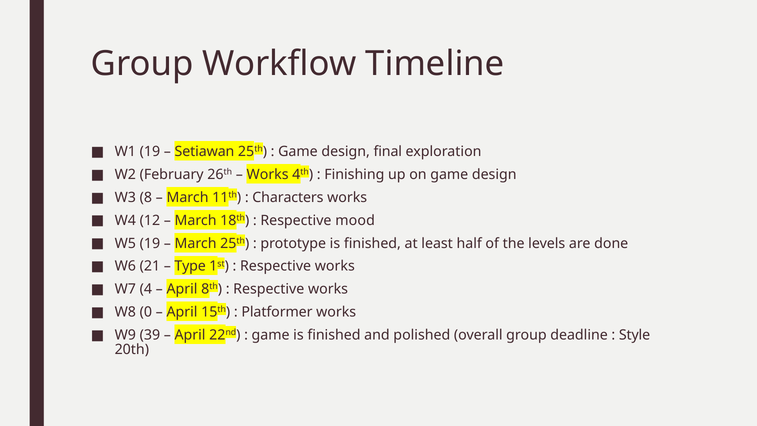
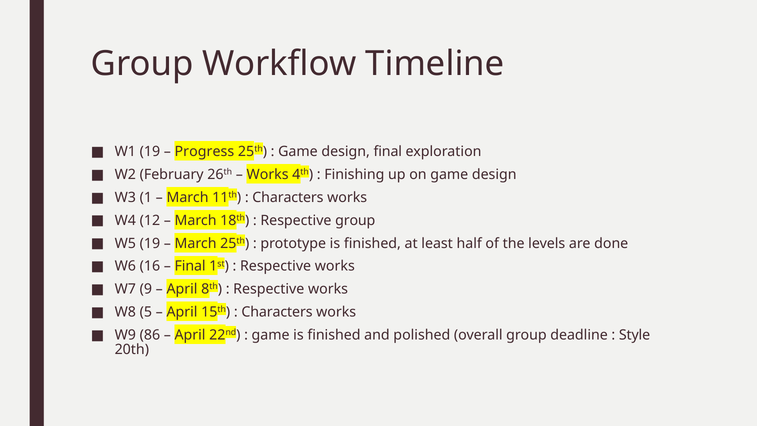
Setiawan: Setiawan -> Progress
8: 8 -> 1
Respective mood: mood -> group
21: 21 -> 16
Type at (190, 266): Type -> Final
4: 4 -> 9
0: 0 -> 5
Platformer at (277, 312): Platformer -> Characters
39: 39 -> 86
